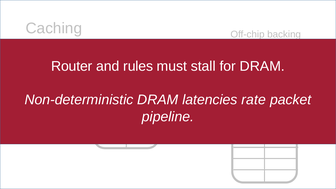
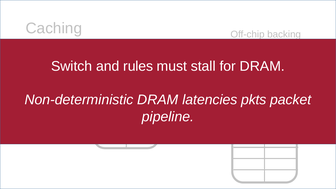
Router: Router -> Switch
rate: rate -> pkts
